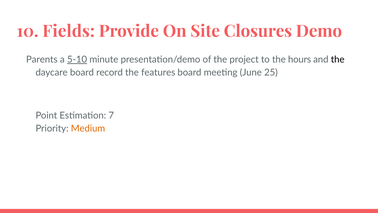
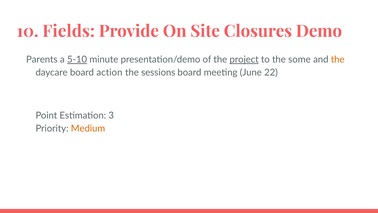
project underline: none -> present
hours: hours -> some
the at (338, 59) colour: black -> orange
record: record -> action
features: features -> sessions
25: 25 -> 22
7: 7 -> 3
